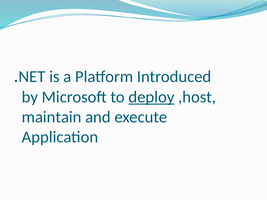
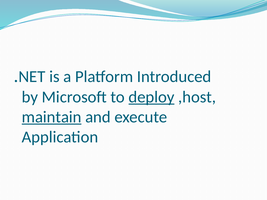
maintain underline: none -> present
